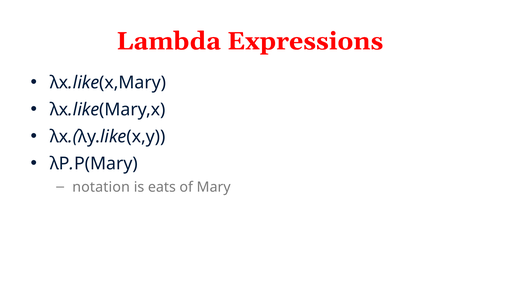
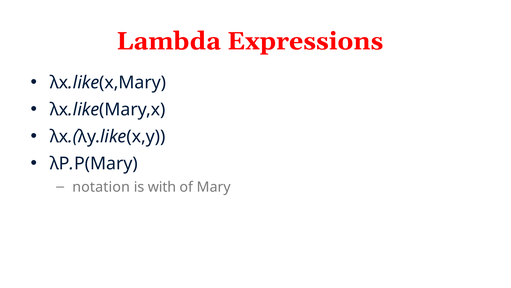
eats: eats -> with
